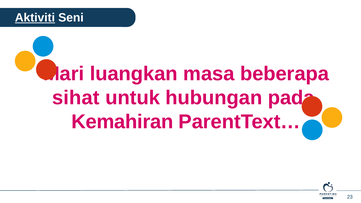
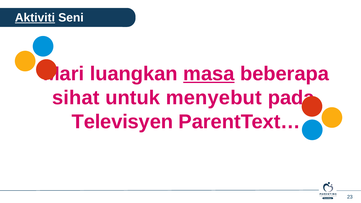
masa underline: none -> present
hubungan: hubungan -> menyebut
Kemahiran: Kemahiran -> Televisyen
